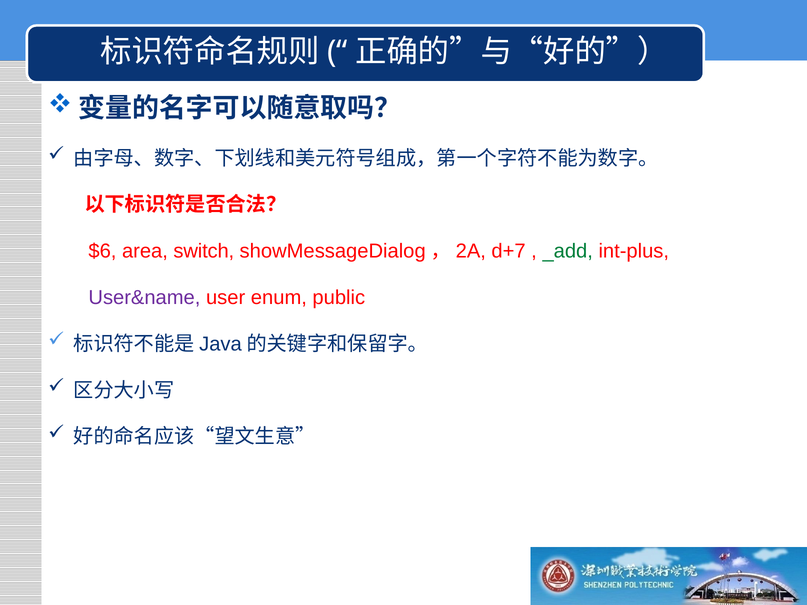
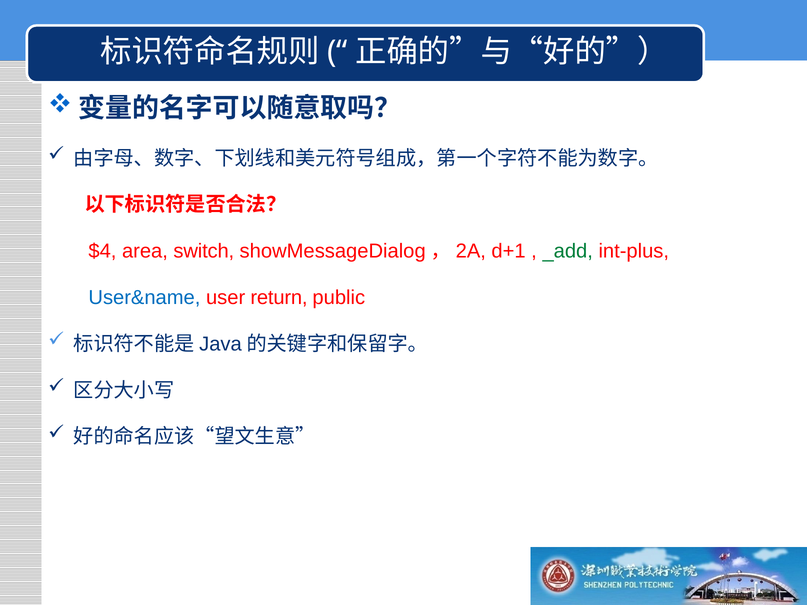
$6: $6 -> $4
d+7: d+7 -> d+1
User&name colour: purple -> blue
enum: enum -> return
